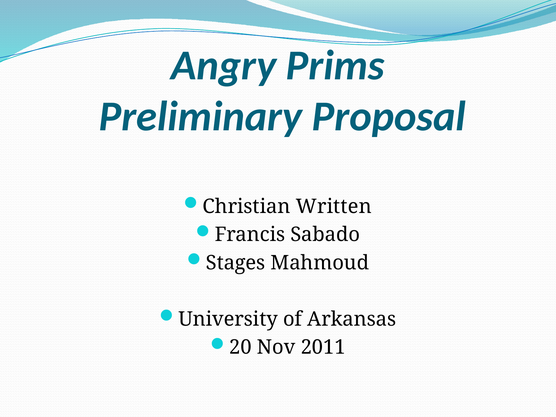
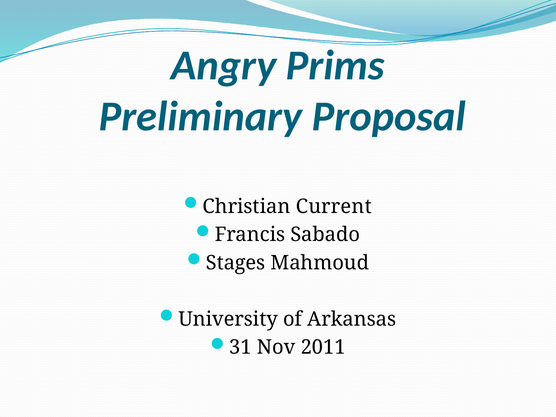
Written: Written -> Current
20: 20 -> 31
